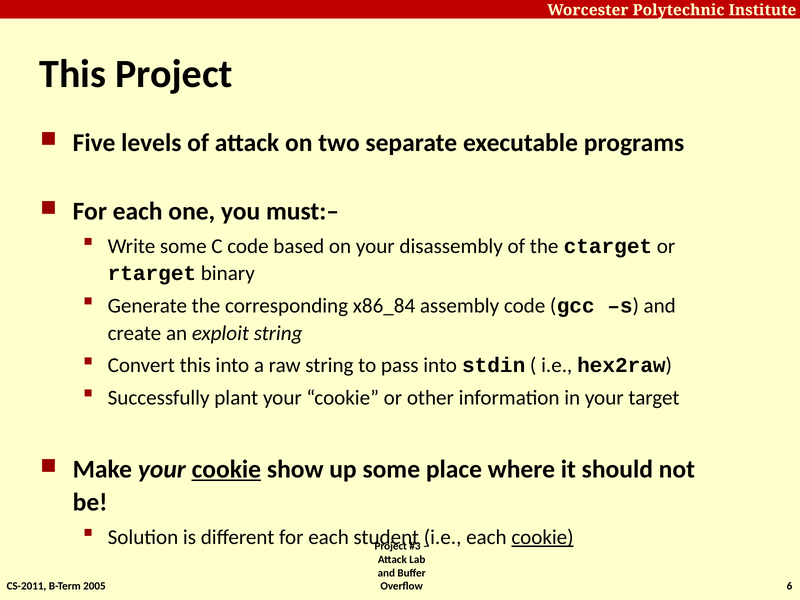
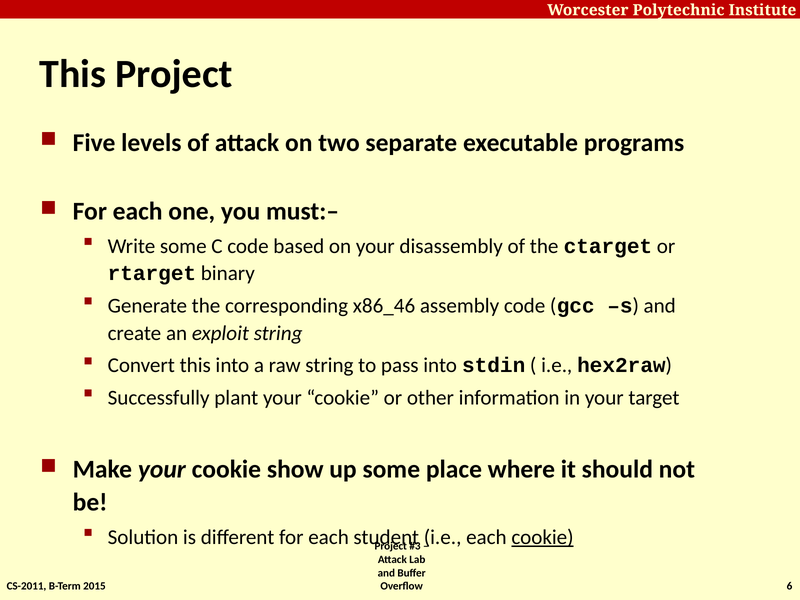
x86_84: x86_84 -> x86_46
cookie at (226, 469) underline: present -> none
2005: 2005 -> 2015
